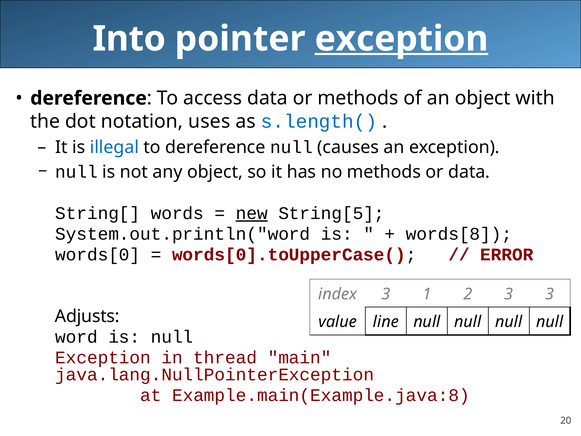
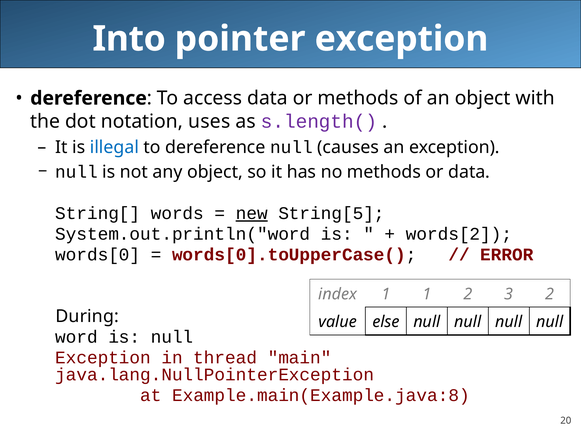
exception at (402, 39) underline: present -> none
s.length( colour: blue -> purple
words[8: words[8 -> words[2
index 3: 3 -> 1
3 3: 3 -> 2
Adjusts: Adjusts -> During
line: line -> else
